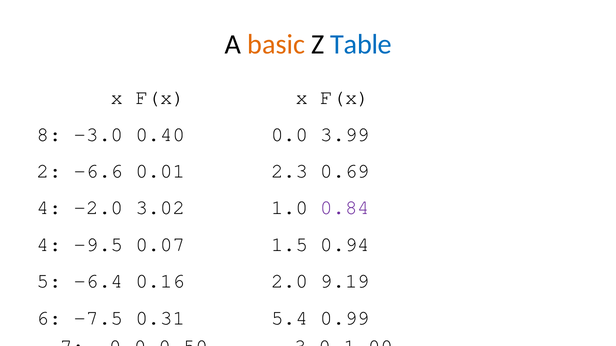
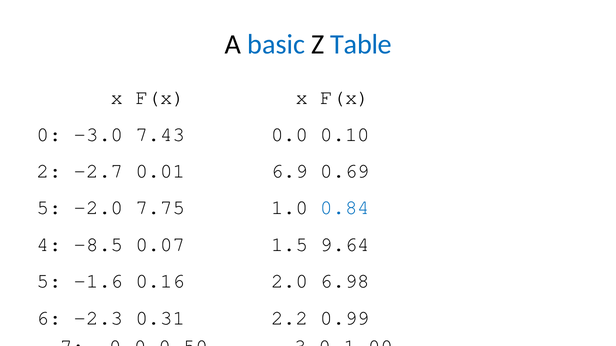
basic colour: orange -> blue
8: 8 -> 0
0.40: 0.40 -> 7.43
3.99: 3.99 -> 0.10
-6.6: -6.6 -> -2.7
2.3: 2.3 -> 6.9
4 at (49, 208): 4 -> 5
3.02: 3.02 -> 7.75
0.84 colour: purple -> blue
-9.5: -9.5 -> -8.5
0.94: 0.94 -> 9.64
-6.4: -6.4 -> -1.6
9.19: 9.19 -> 6.98
-7.5: -7.5 -> -2.3
5.4: 5.4 -> 2.2
